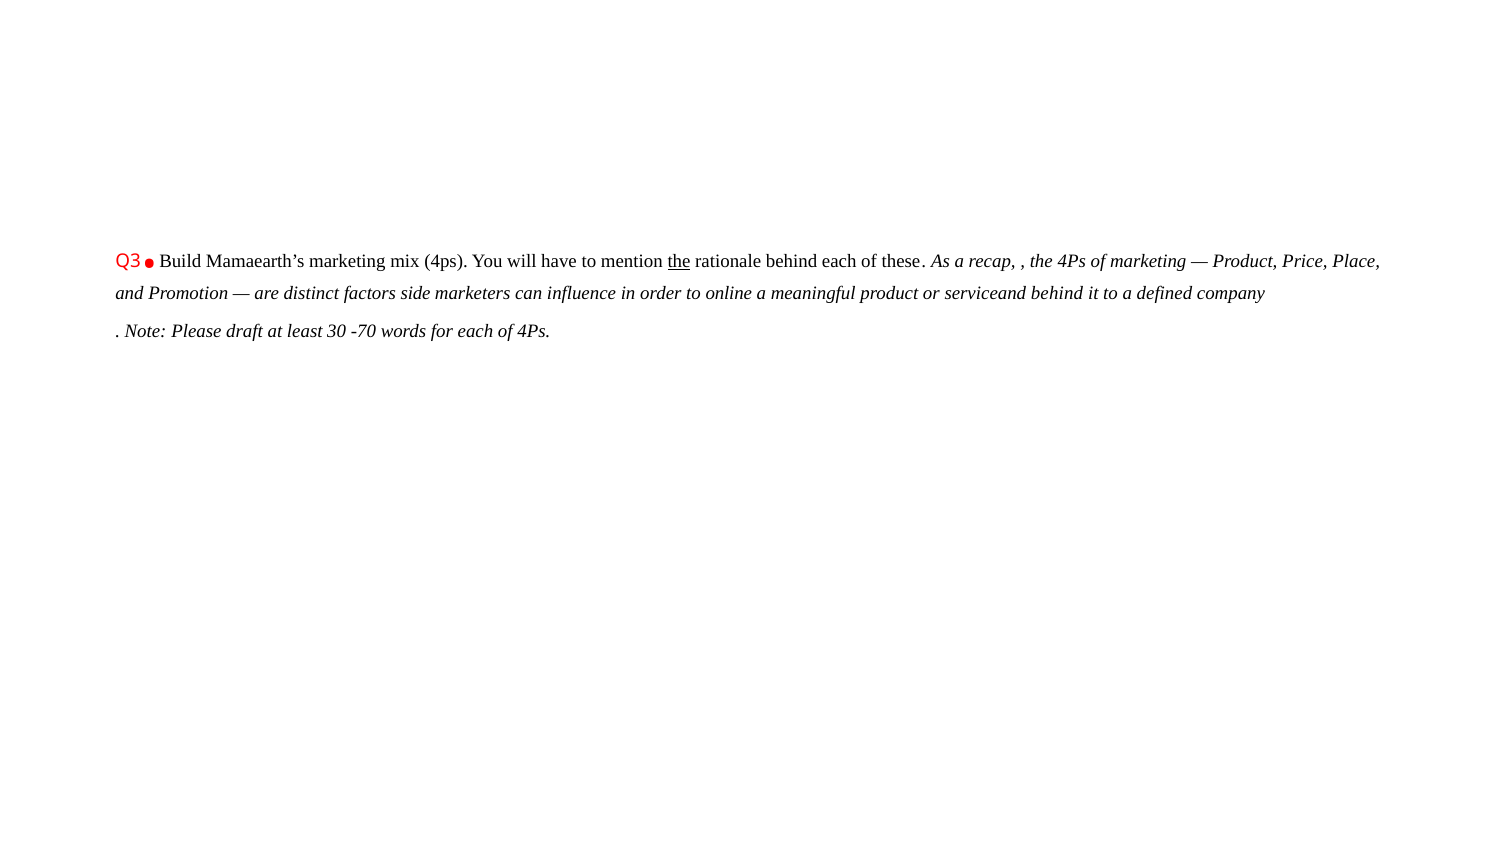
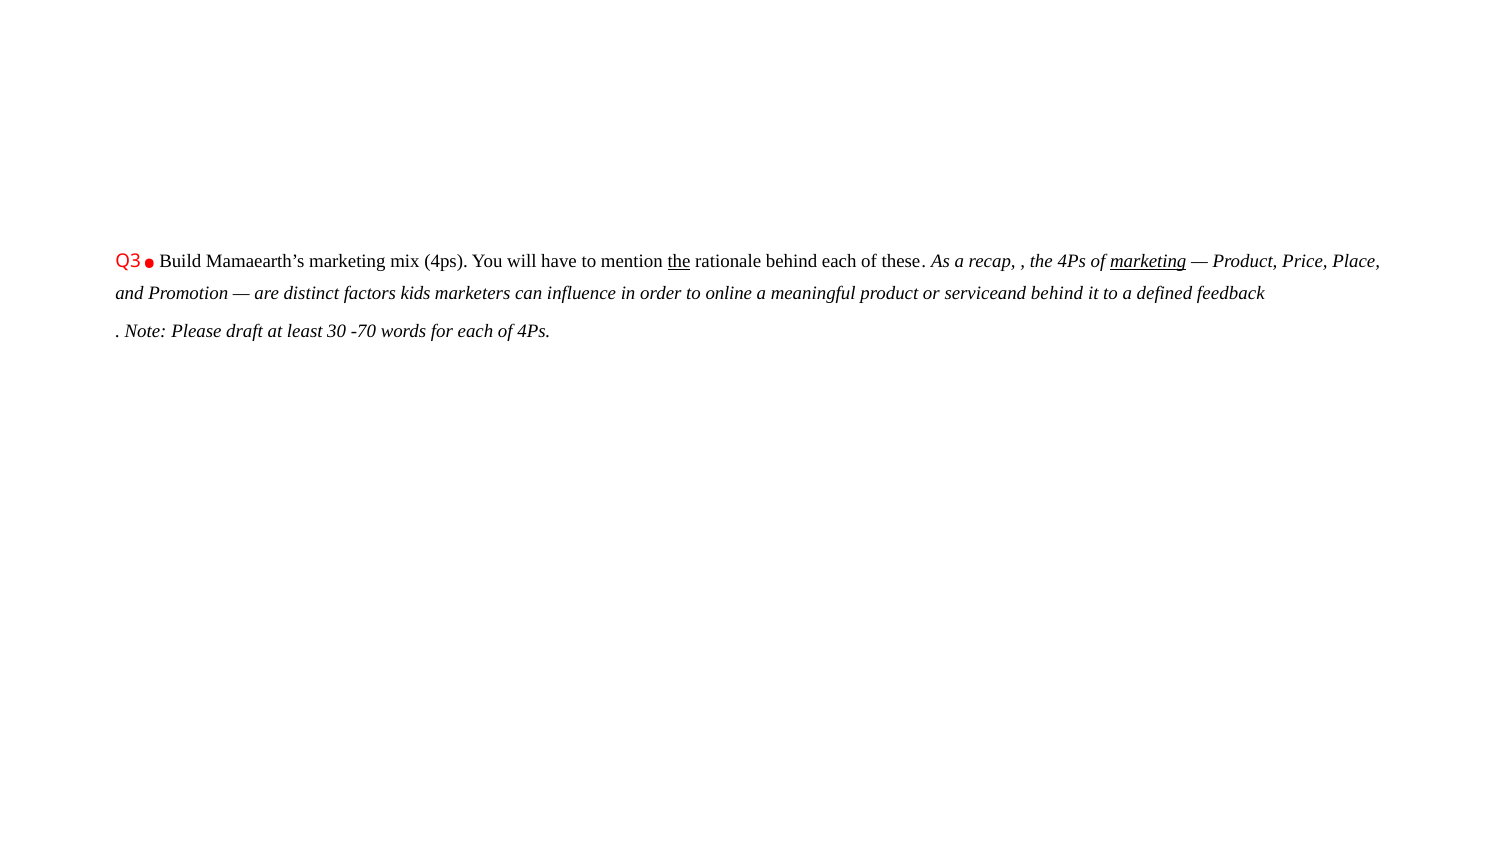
marketing at (1148, 261) underline: none -> present
side: side -> kids
company: company -> feedback
